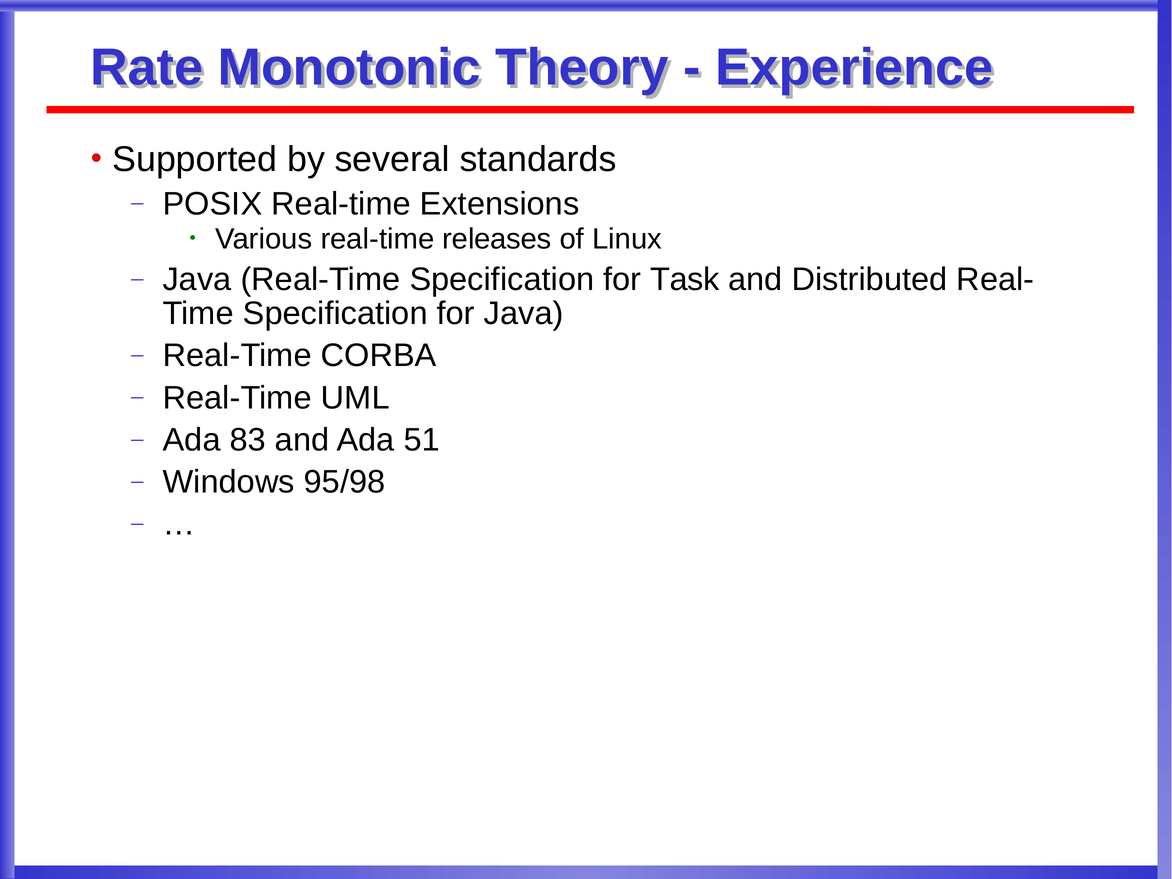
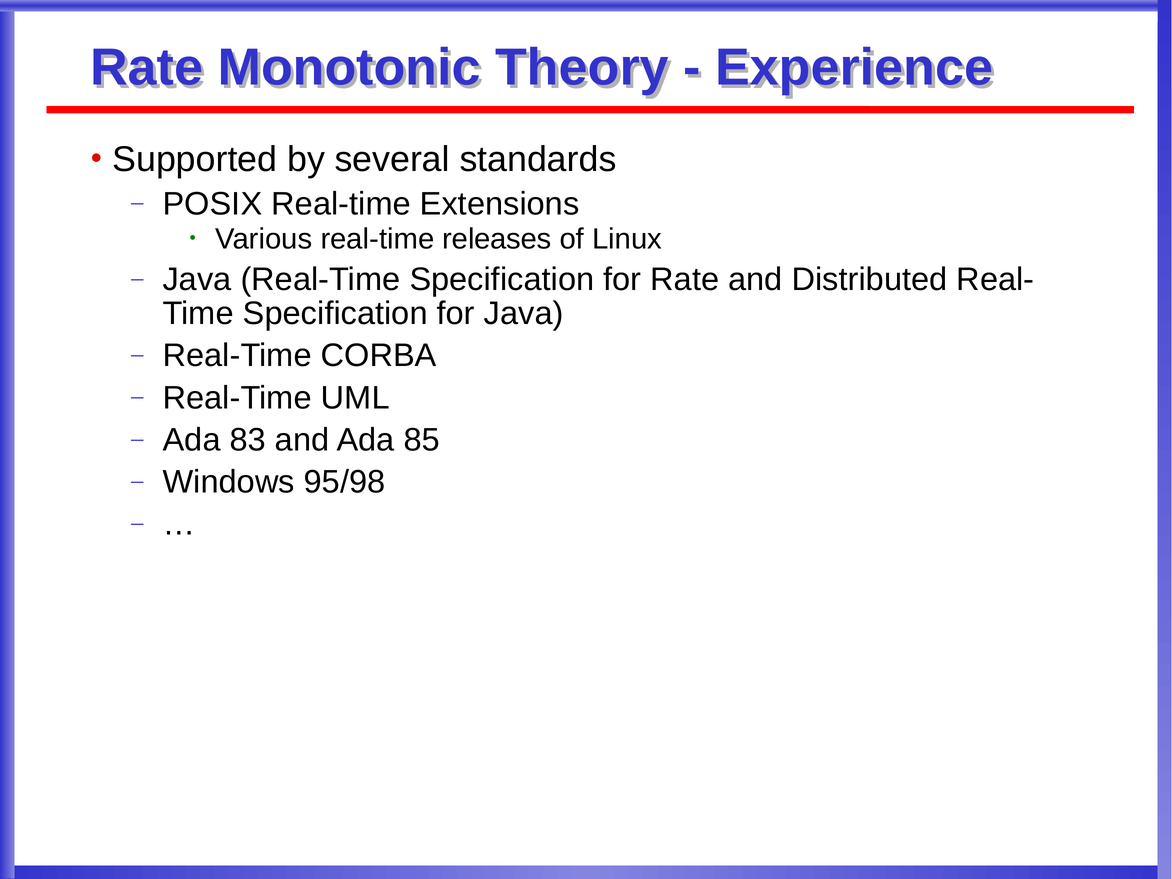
for Task: Task -> Rate
51: 51 -> 85
